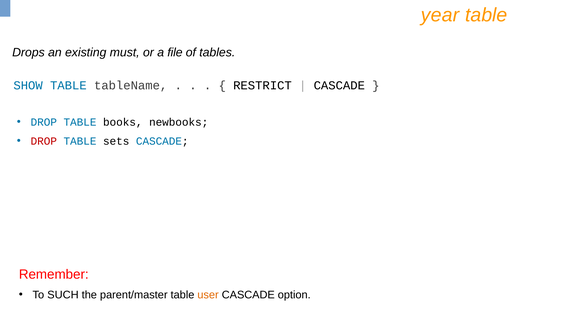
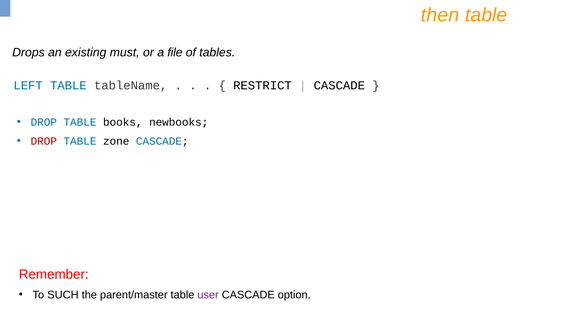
year: year -> then
SHOW: SHOW -> LEFT
sets: sets -> zone
user colour: orange -> purple
